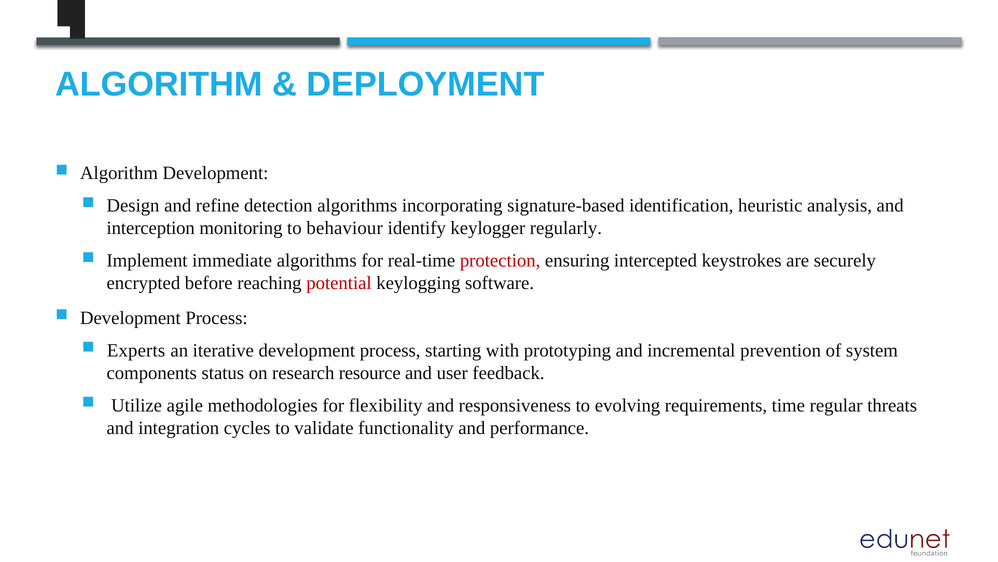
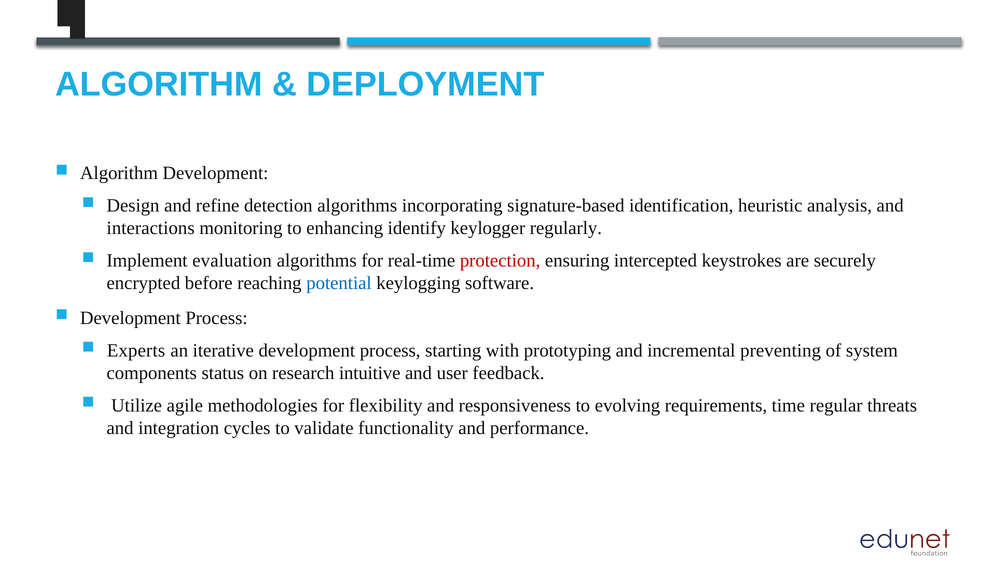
interception: interception -> interactions
behaviour: behaviour -> enhancing
immediate: immediate -> evaluation
potential colour: red -> blue
prevention: prevention -> preventing
resource: resource -> intuitive
